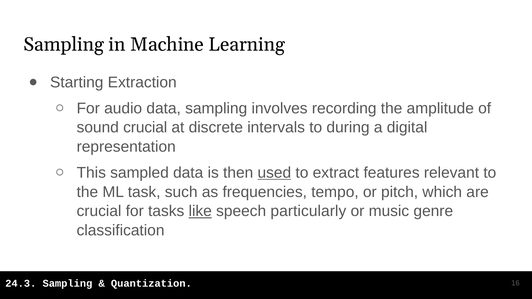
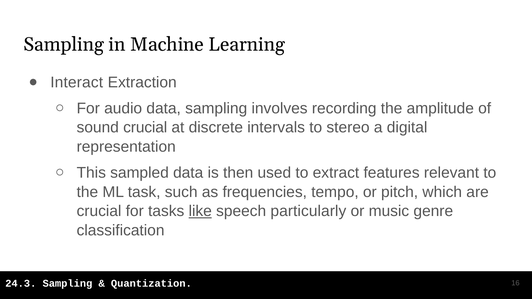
Starting: Starting -> Interact
during: during -> stereo
used underline: present -> none
